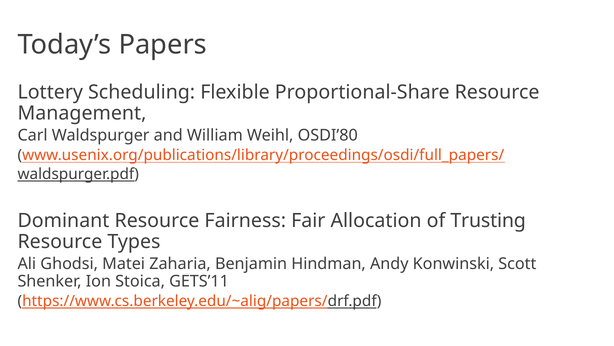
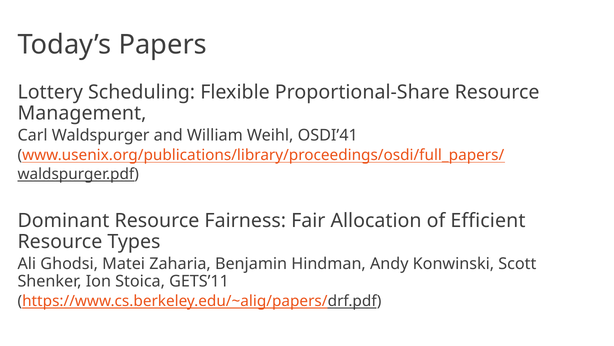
OSDI’80: OSDI’80 -> OSDI’41
Trusting: Trusting -> Efficient
